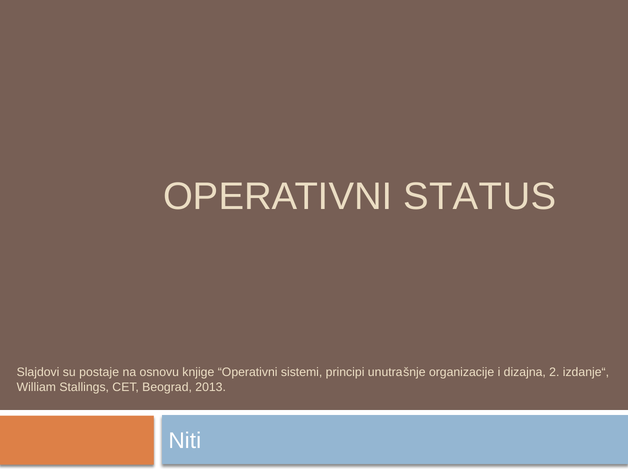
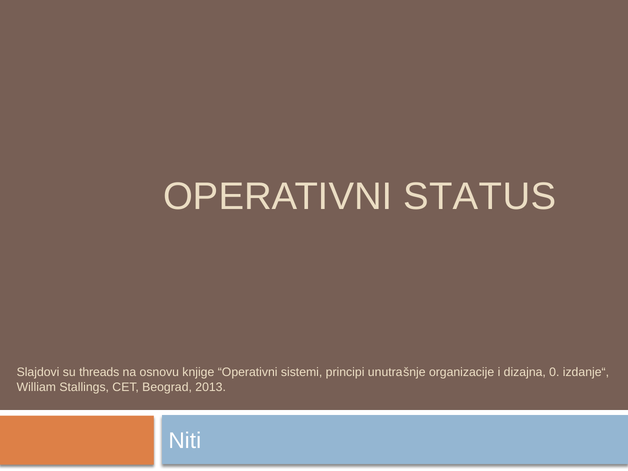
postaje: postaje -> threads
2: 2 -> 0
